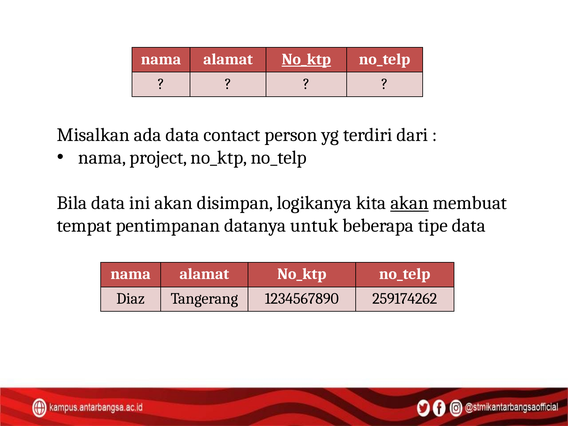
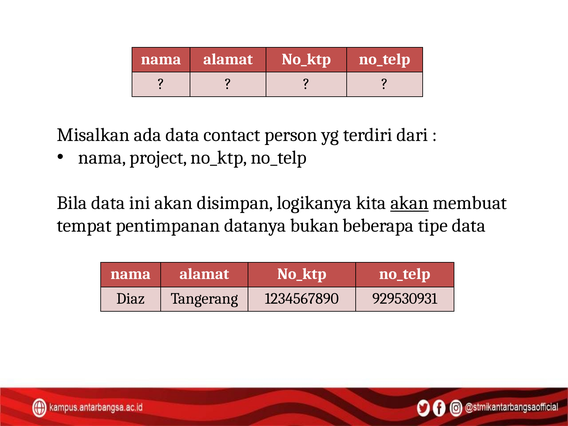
No_ktp at (306, 59) underline: present -> none
untuk: untuk -> bukan
259174262: 259174262 -> 929530931
